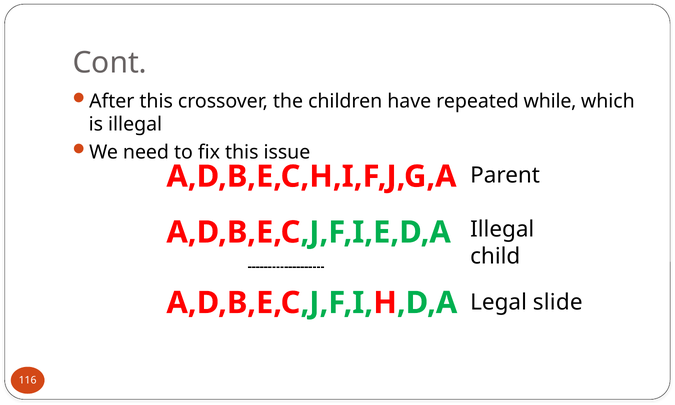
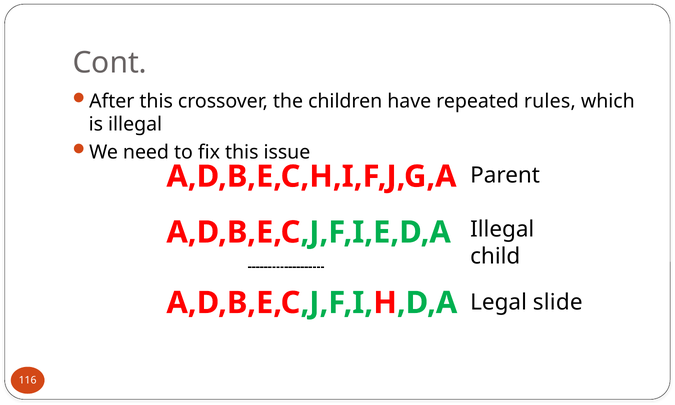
while: while -> rules
